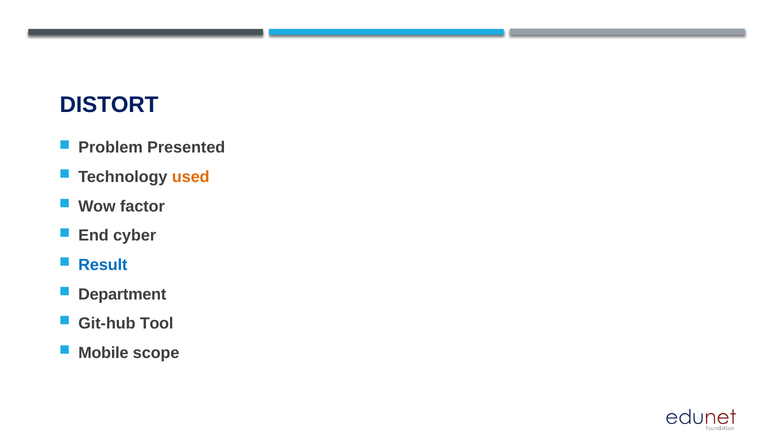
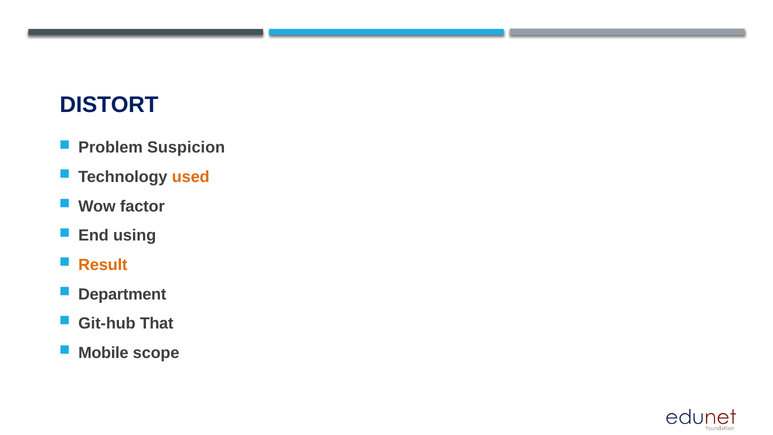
Presented: Presented -> Suspicion
cyber: cyber -> using
Result colour: blue -> orange
Tool: Tool -> That
